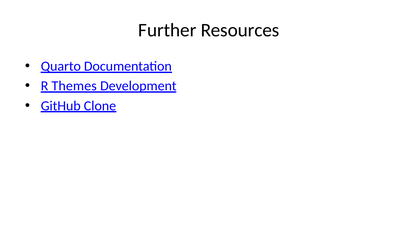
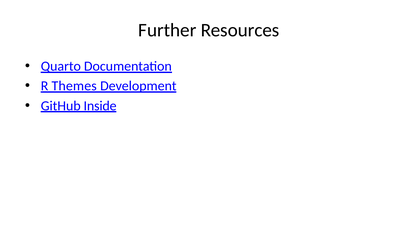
Clone: Clone -> Inside
